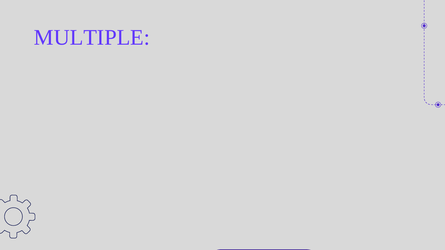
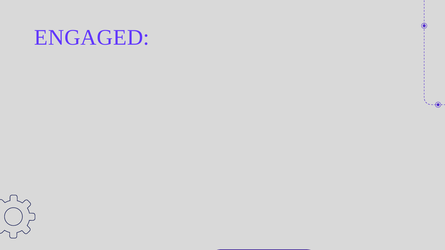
MULTIPLE: MULTIPLE -> ENGAGED
